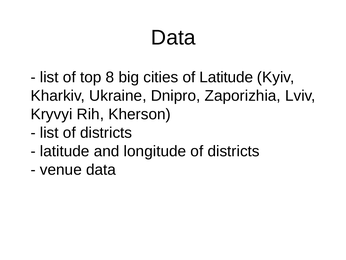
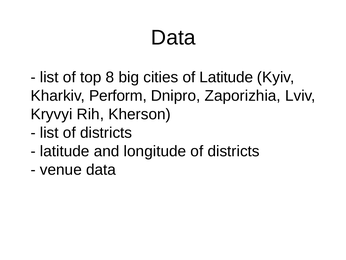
Ukraine: Ukraine -> Perform
